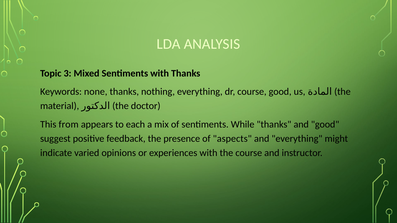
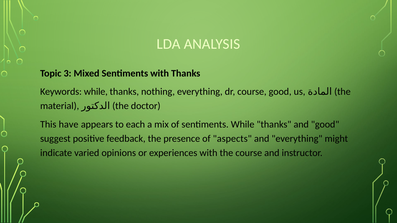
Keywords none: none -> while
from: from -> have
